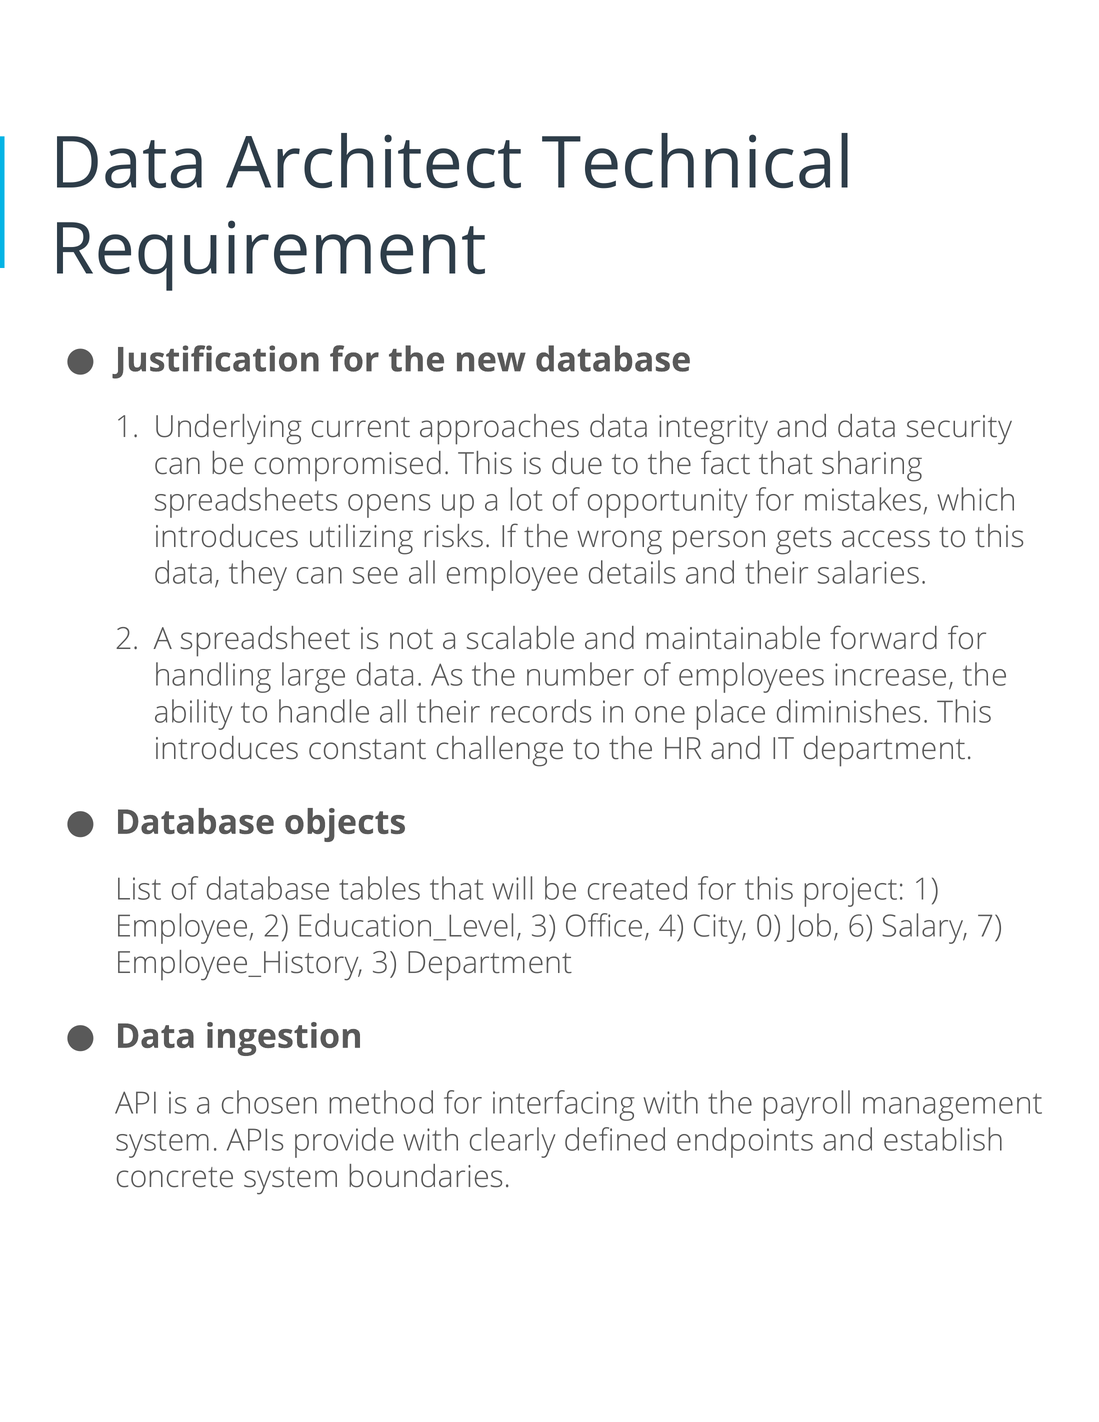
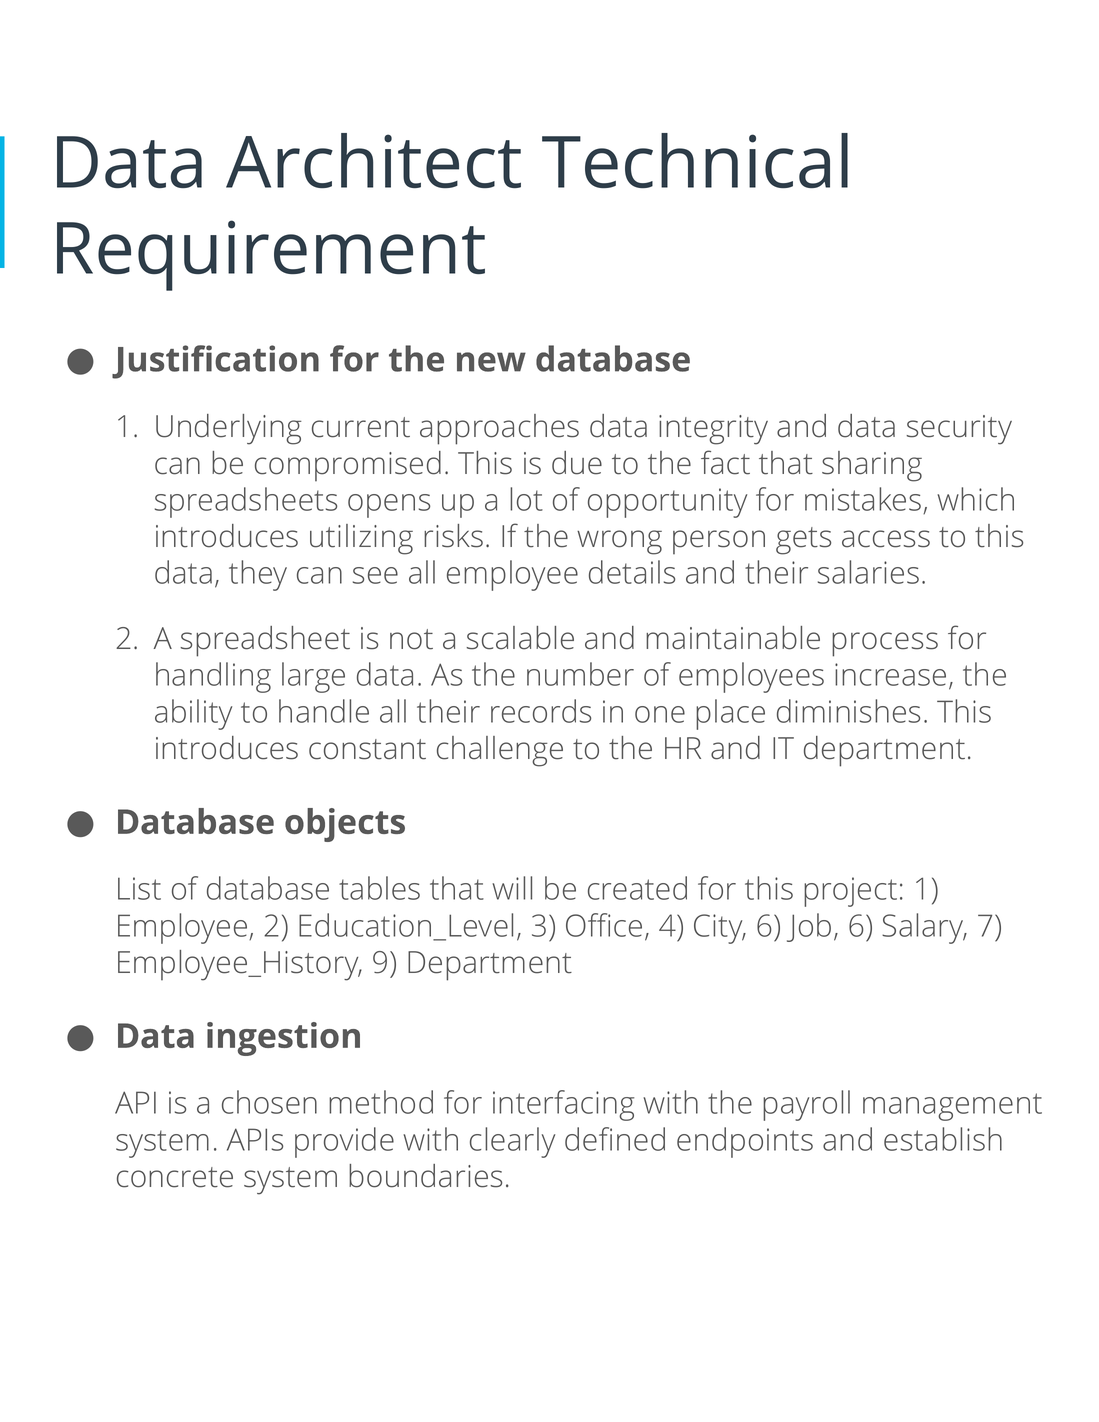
forward: forward -> process
City 0: 0 -> 6
Employee_History 3: 3 -> 9
